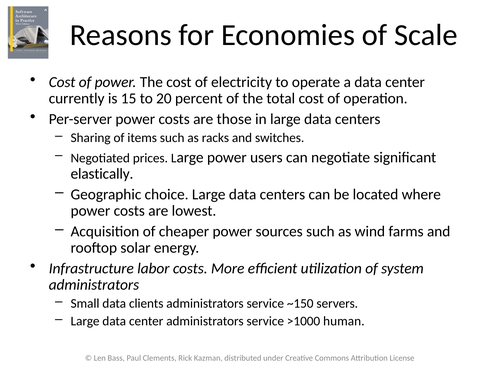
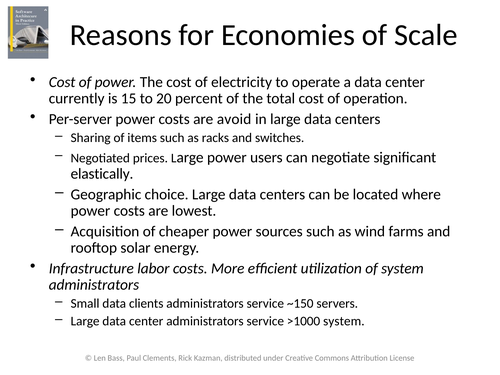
those: those -> avoid
>1000 human: human -> system
